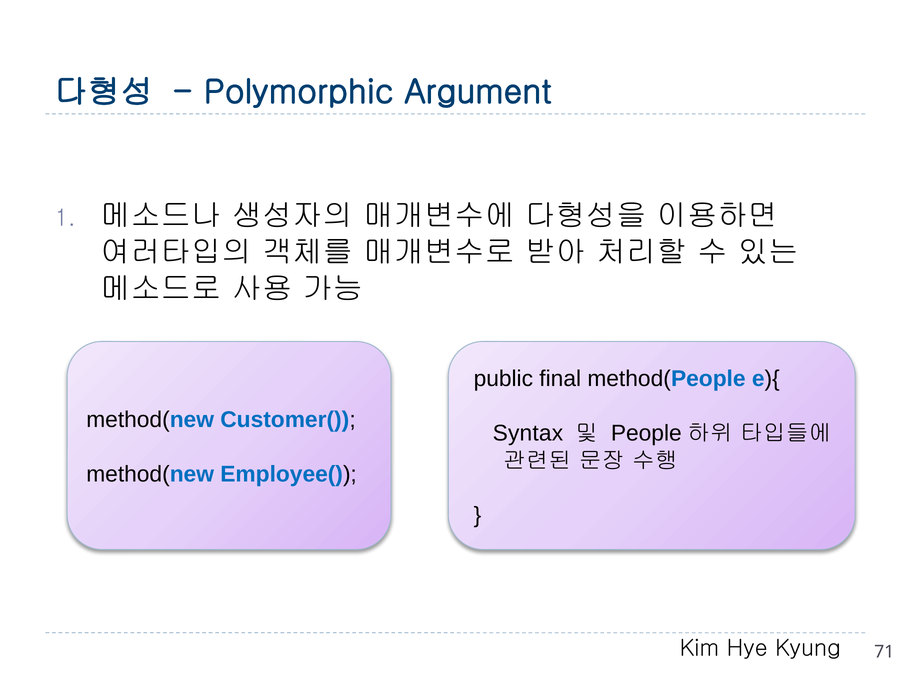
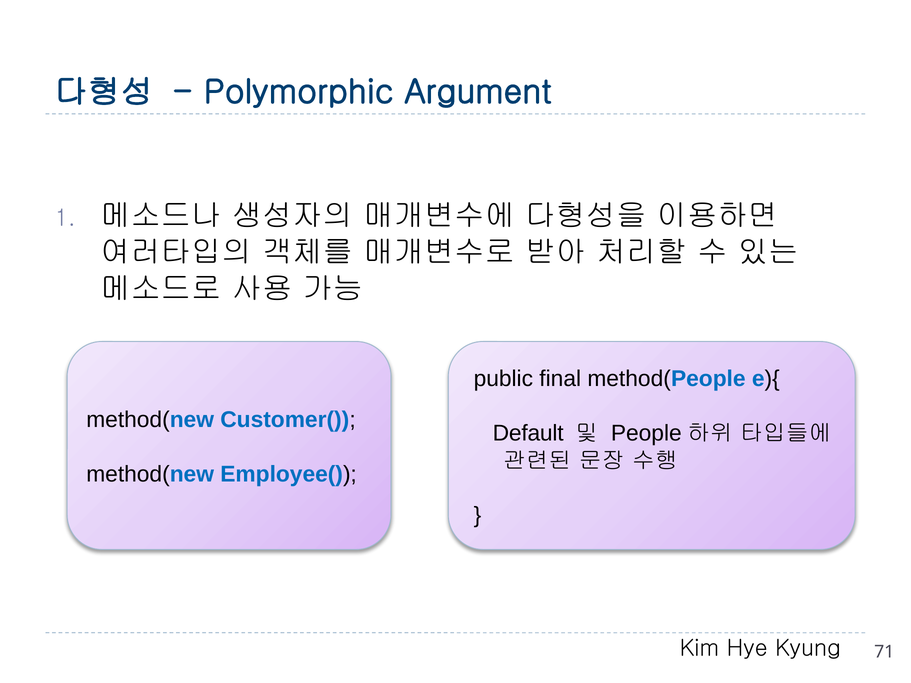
Syntax: Syntax -> Default
